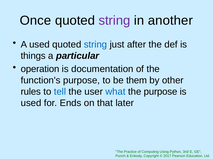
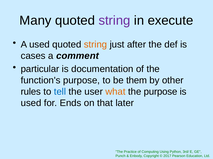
Once: Once -> Many
another: another -> execute
string at (95, 45) colour: blue -> orange
things: things -> cases
particular: particular -> comment
operation: operation -> particular
what colour: blue -> orange
